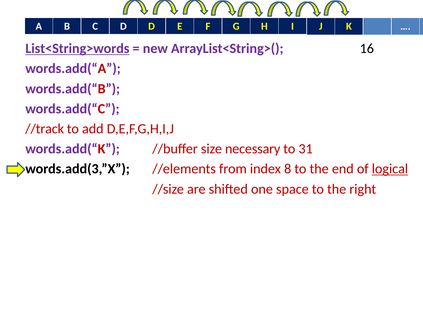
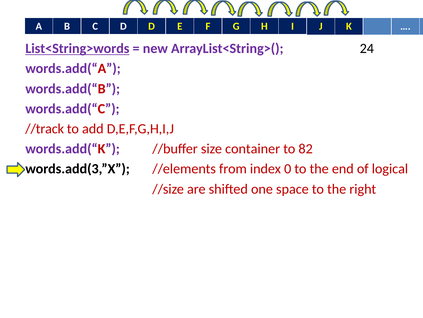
16: 16 -> 24
necessary: necessary -> container
31: 31 -> 82
8: 8 -> 0
logical underline: present -> none
